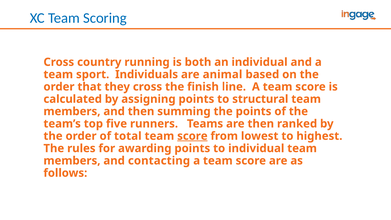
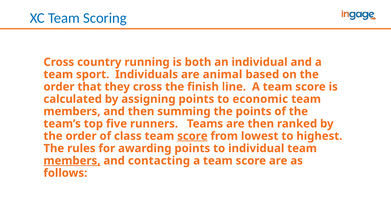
structural: structural -> economic
total: total -> class
members at (72, 161) underline: none -> present
